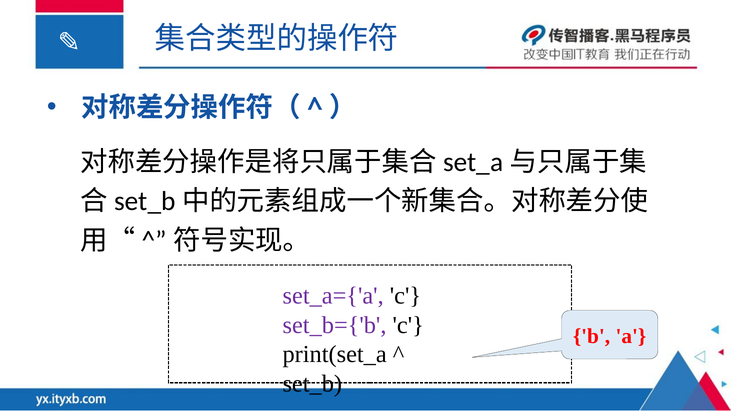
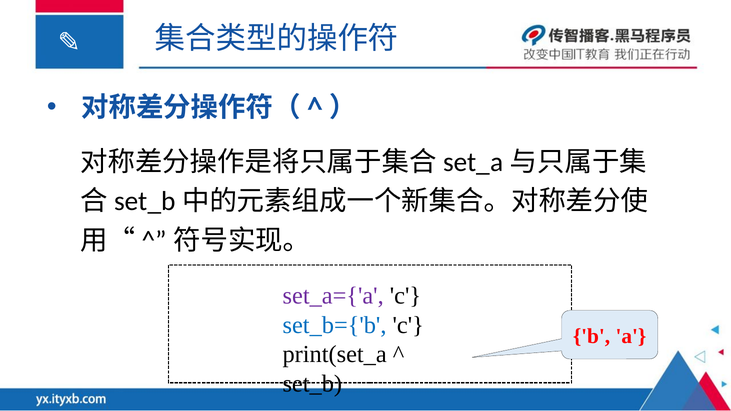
set_b={'b colour: purple -> blue
